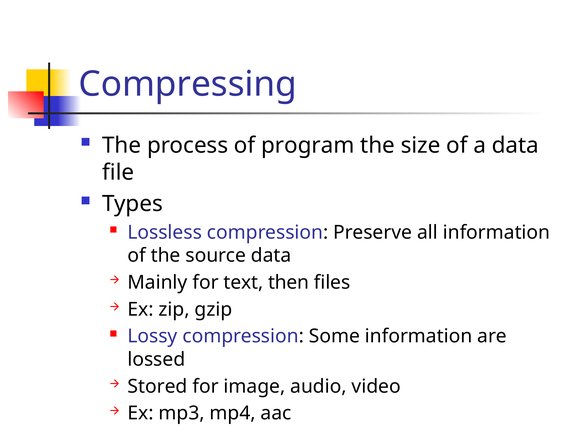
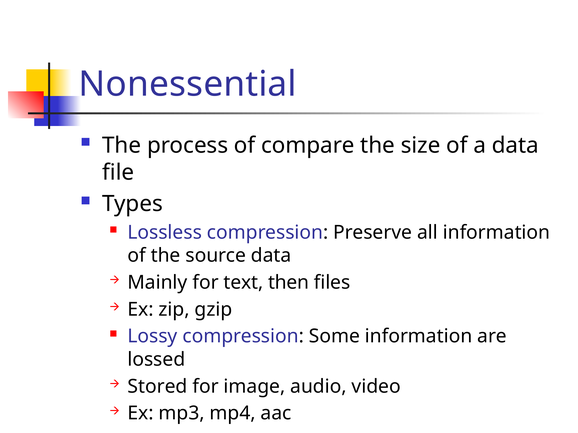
Compressing: Compressing -> Nonessential
program: program -> compare
